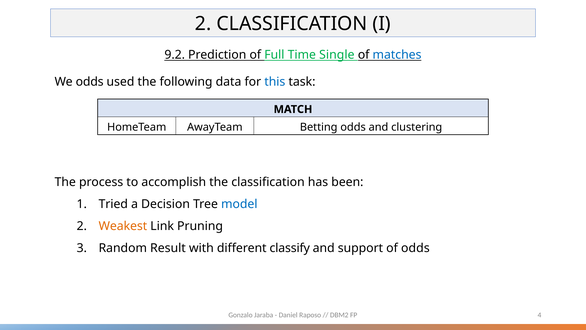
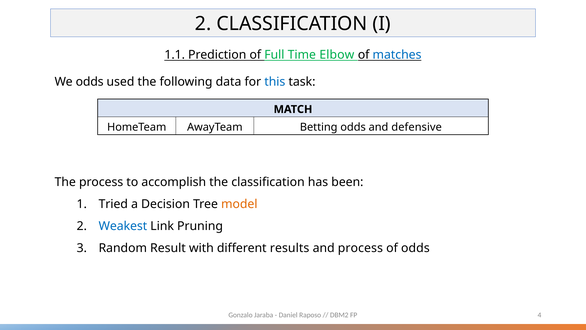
9.2: 9.2 -> 1.1
Single: Single -> Elbow
clustering: clustering -> defensive
model colour: blue -> orange
Weakest colour: orange -> blue
classify: classify -> results
and support: support -> process
